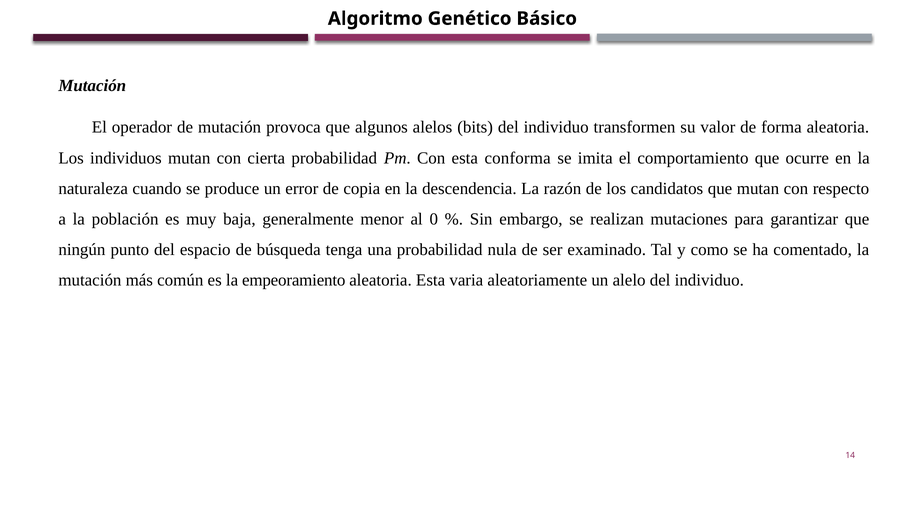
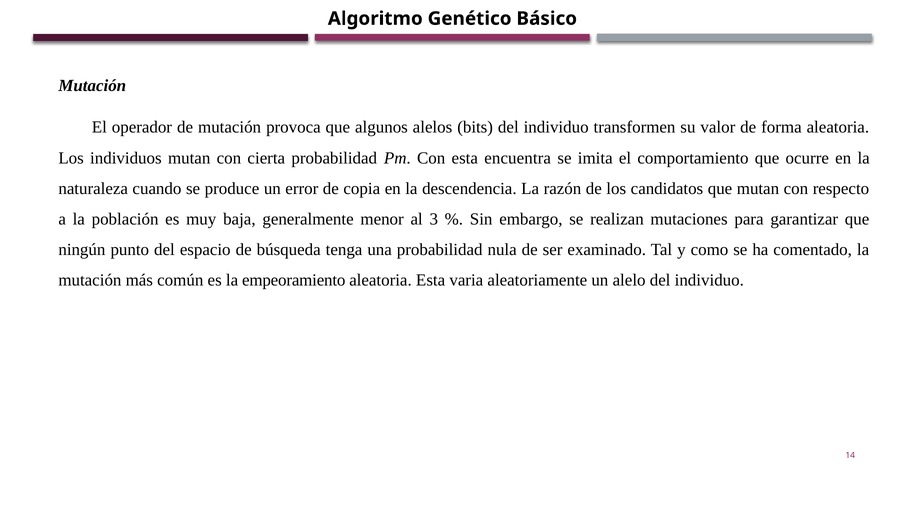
conforma: conforma -> encuentra
0: 0 -> 3
